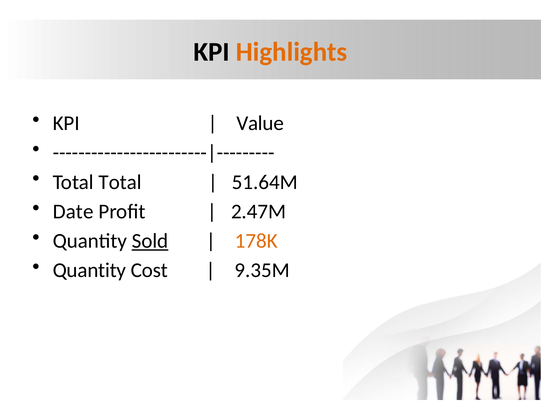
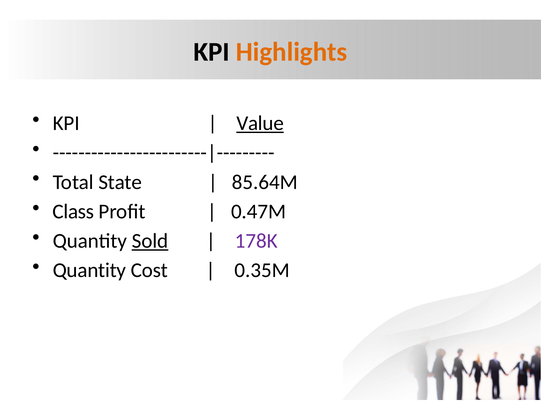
Value underline: none -> present
Total Total: Total -> State
51.64M: 51.64M -> 85.64M
Date: Date -> Class
2.47M: 2.47M -> 0.47M
178K colour: orange -> purple
9.35M: 9.35M -> 0.35M
